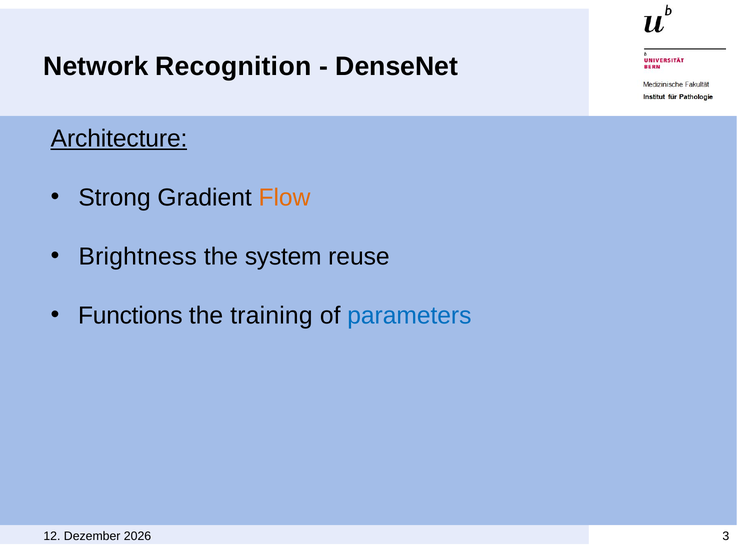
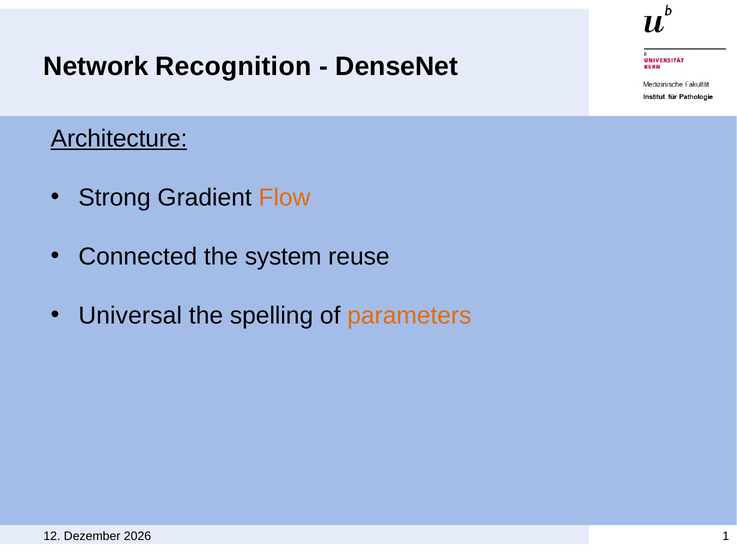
Brightness: Brightness -> Connected
Functions: Functions -> Universal
training: training -> spelling
parameters colour: blue -> orange
3: 3 -> 1
